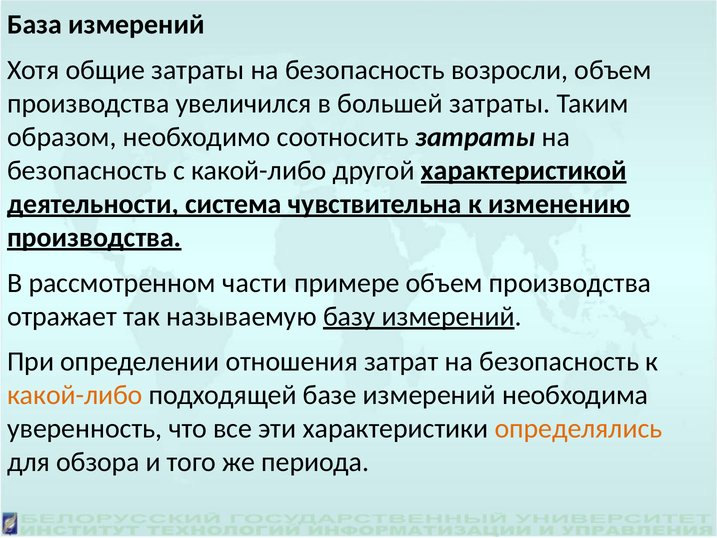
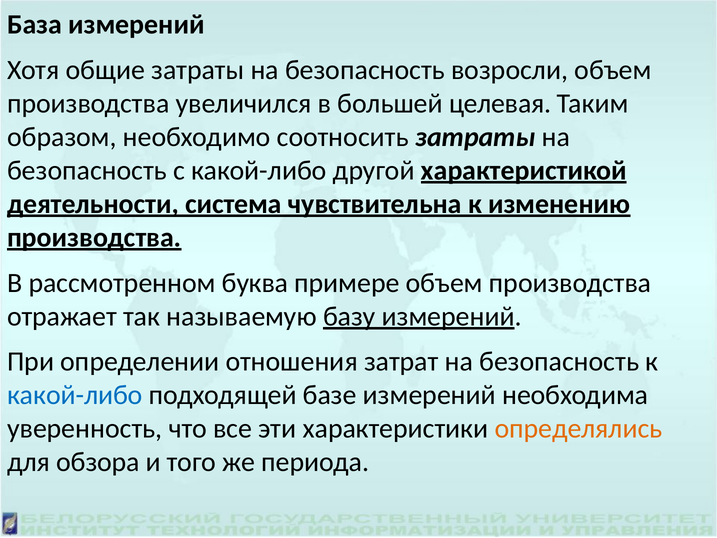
большей затраты: затраты -> целевая
части: части -> буква
какой-либо at (75, 395) colour: orange -> blue
